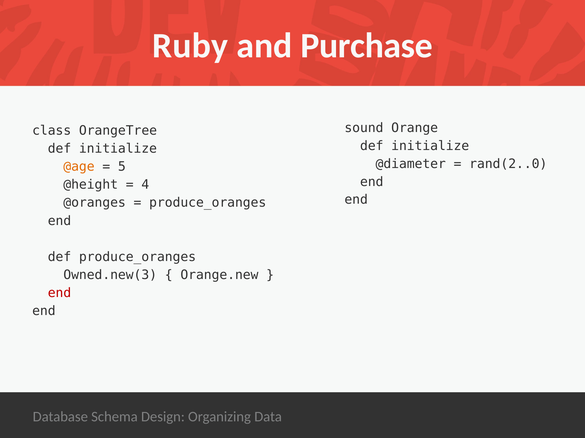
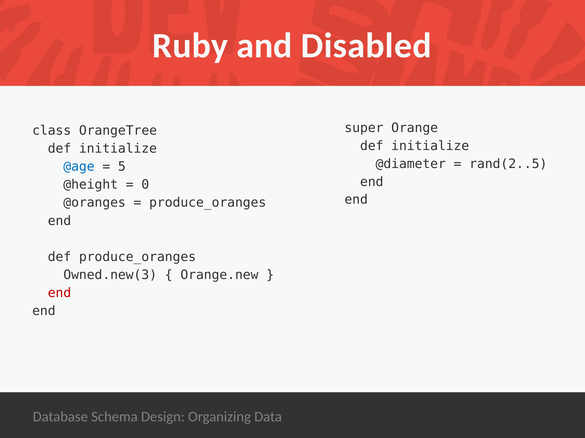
Purchase: Purchase -> Disabled
sound: sound -> super
rand(2..0: rand(2..0 -> rand(2..5
@age colour: orange -> blue
4: 4 -> 0
